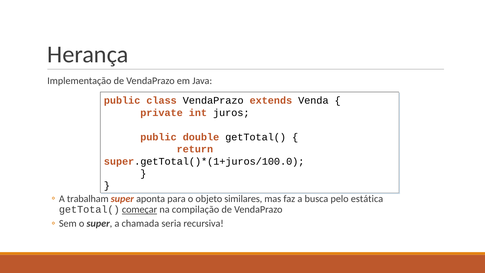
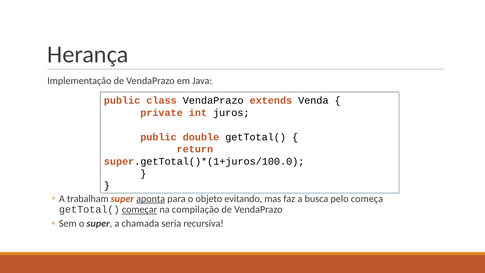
aponta underline: none -> present
similares: similares -> evitando
estática: estática -> começa
